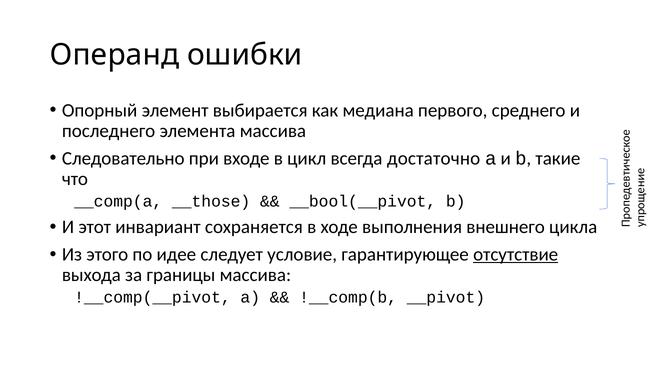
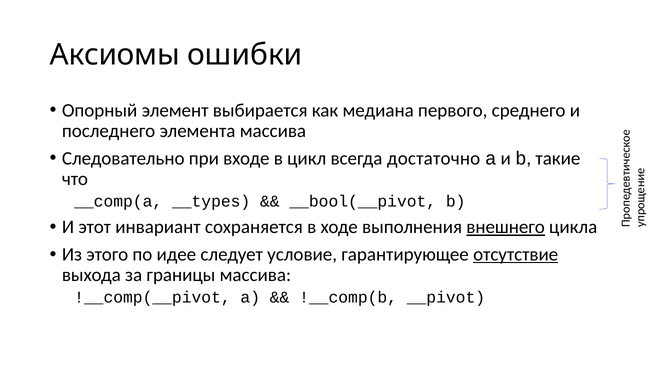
Операнд: Операнд -> Аксиомы
__those: __those -> __types
внешнего underline: none -> present
